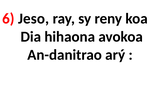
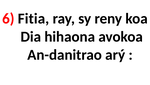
Jeso: Jeso -> Fitia
